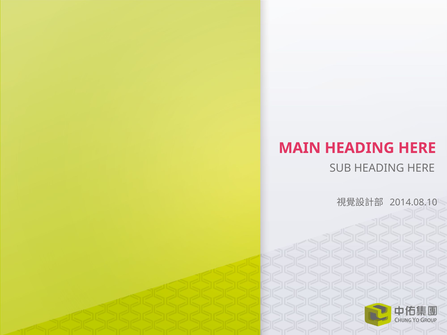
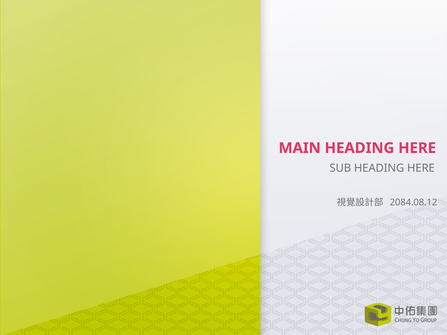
2014.08.10: 2014.08.10 -> 2084.08.12
